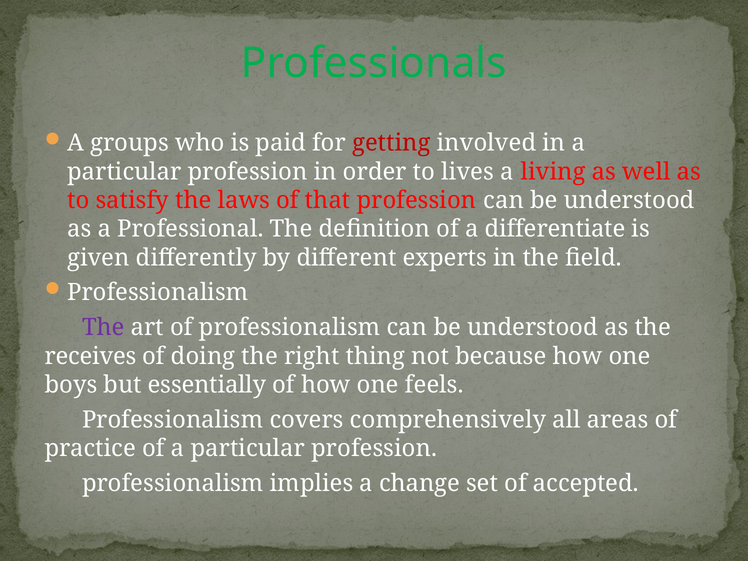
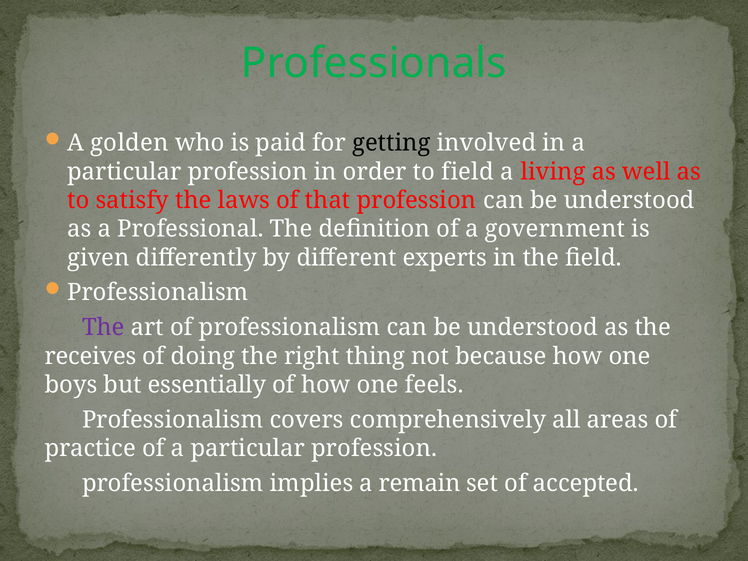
groups: groups -> golden
getting colour: red -> black
to lives: lives -> field
differentiate: differentiate -> government
change: change -> remain
